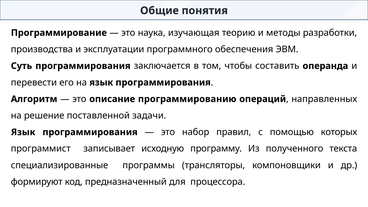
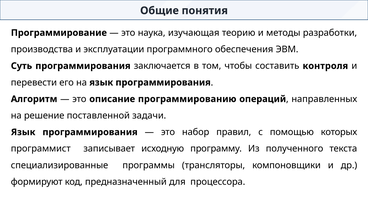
операнда: операнда -> контроля
